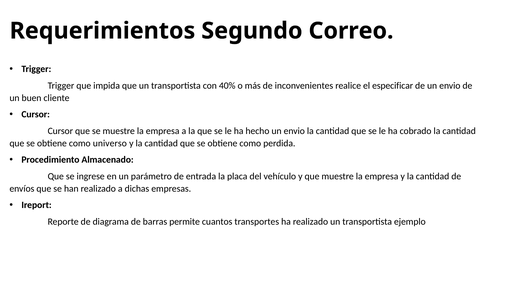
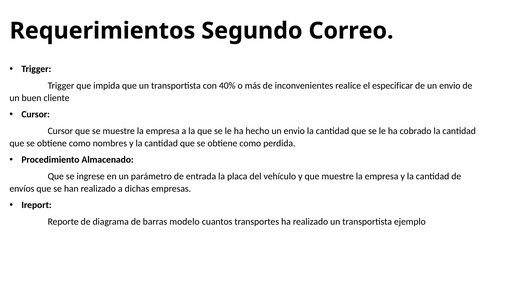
universo: universo -> nombres
permite: permite -> modelo
